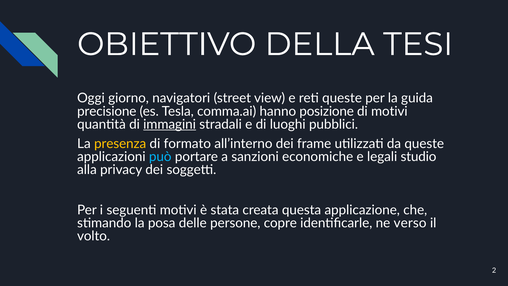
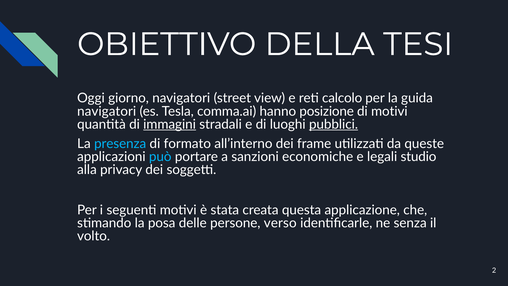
reti queste: queste -> calcolo
precisione at (107, 111): precisione -> navigatori
pubblici underline: none -> present
presenza colour: yellow -> light blue
copre: copre -> verso
verso: verso -> senza
